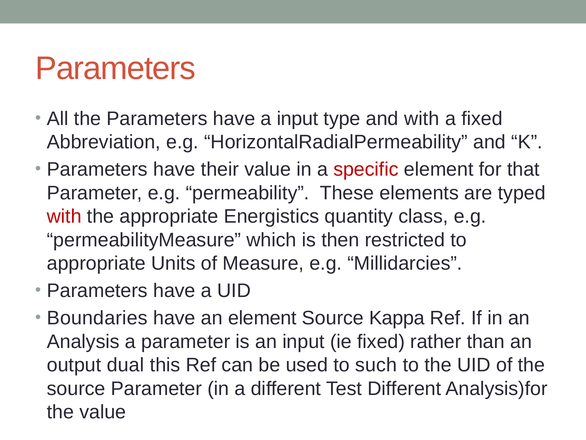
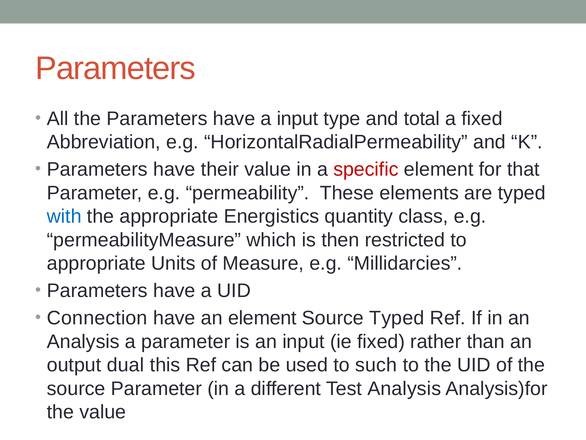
and with: with -> total
with at (64, 216) colour: red -> blue
Boundaries: Boundaries -> Connection
Source Kappa: Kappa -> Typed
Test Different: Different -> Analysis
